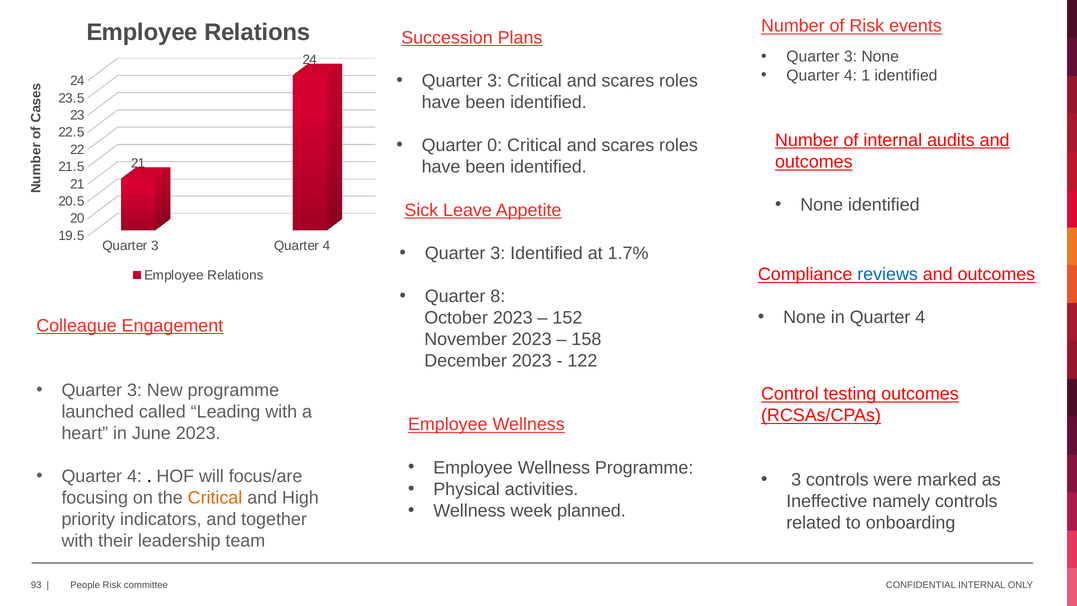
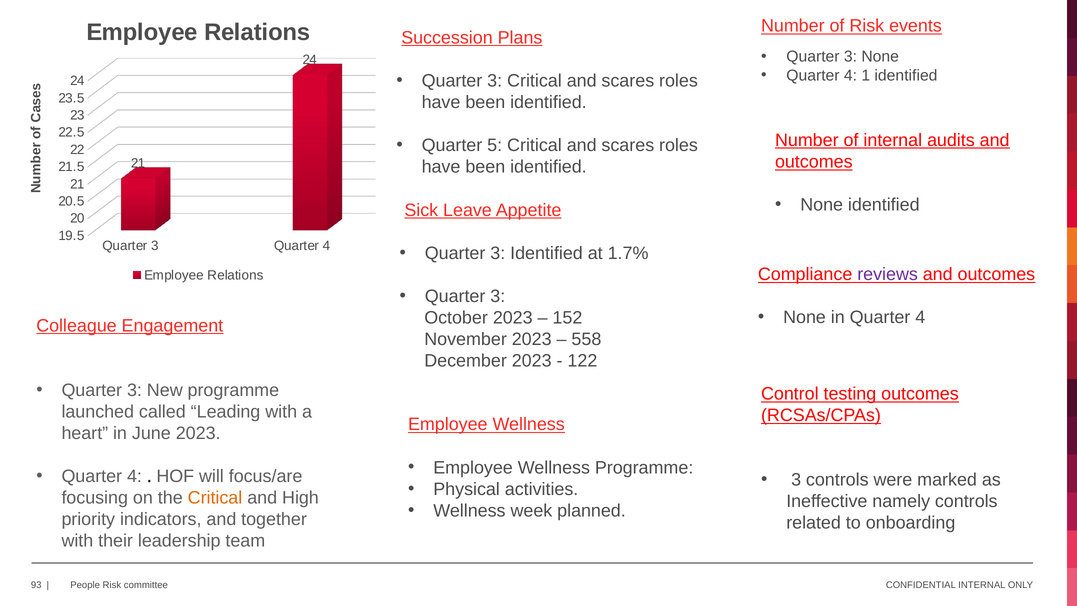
0: 0 -> 5
reviews colour: blue -> purple
8 at (498, 296): 8 -> 3
158: 158 -> 558
